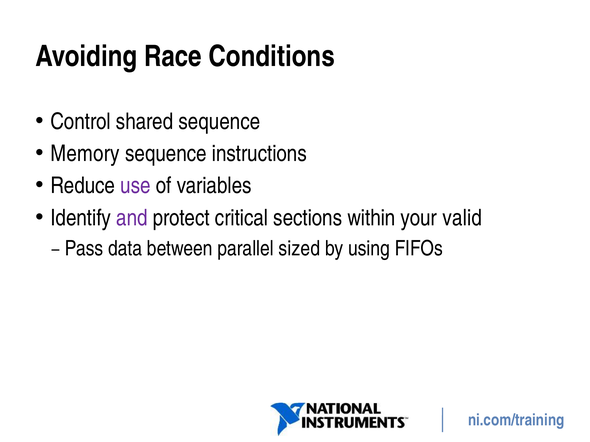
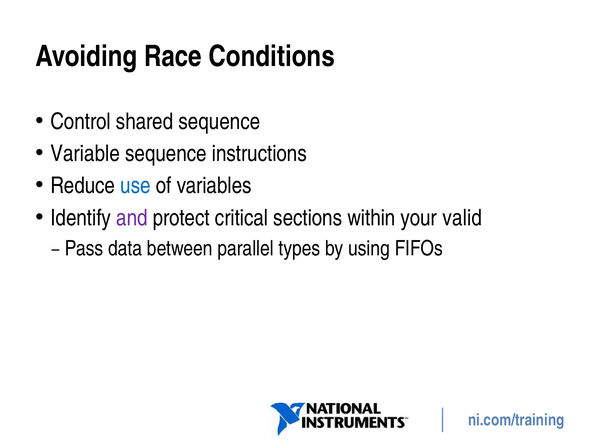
Memory: Memory -> Variable
use colour: purple -> blue
sized: sized -> types
